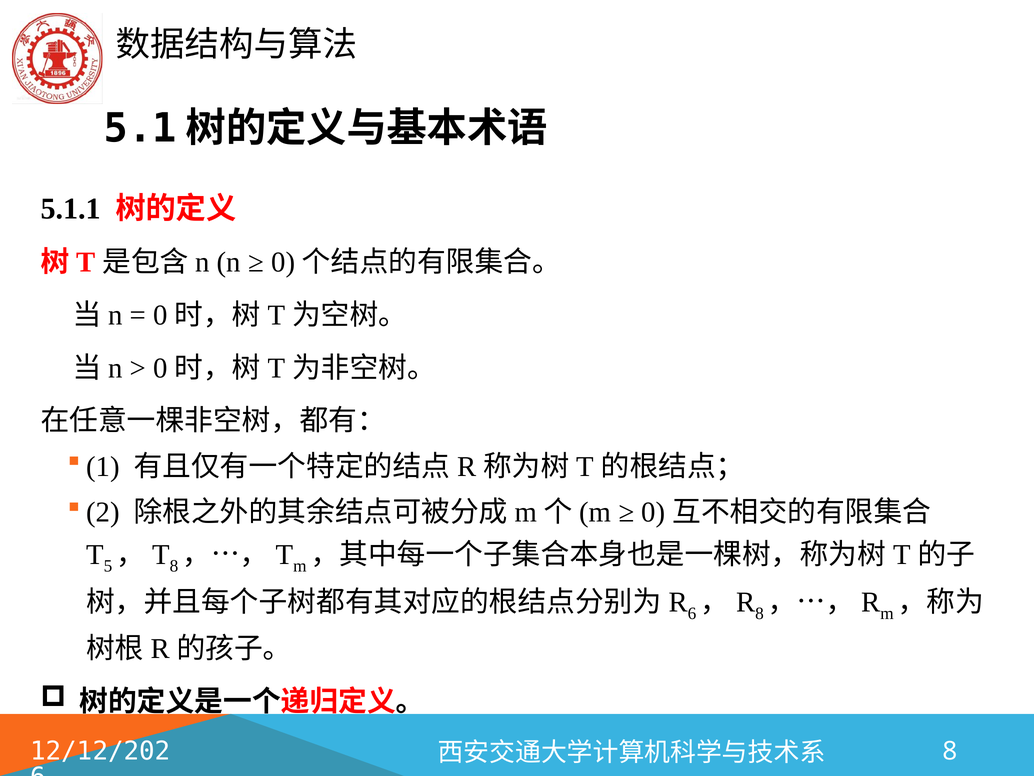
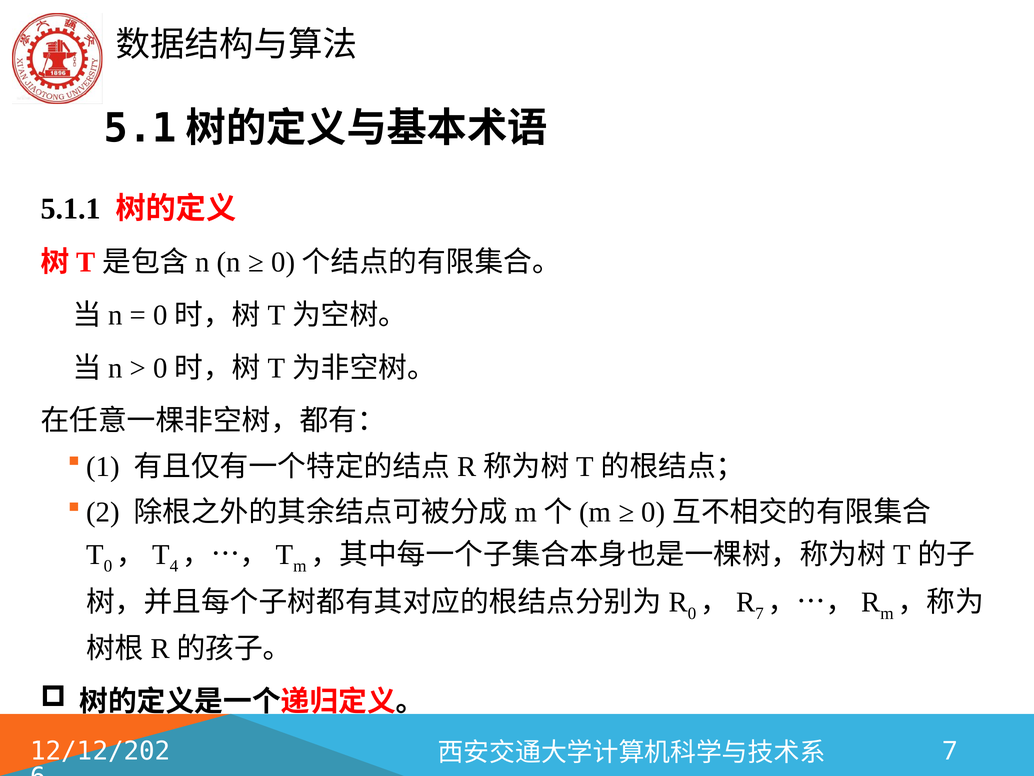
5 at (108, 566): 5 -> 0
8 at (174, 566): 8 -> 4
6 at (692, 613): 6 -> 0
8 at (760, 613): 8 -> 7
8 at (950, 751): 8 -> 7
